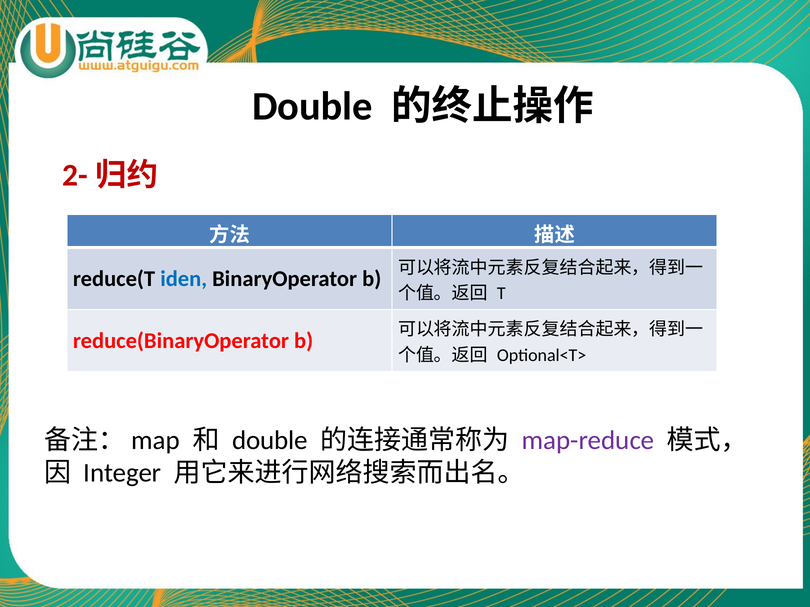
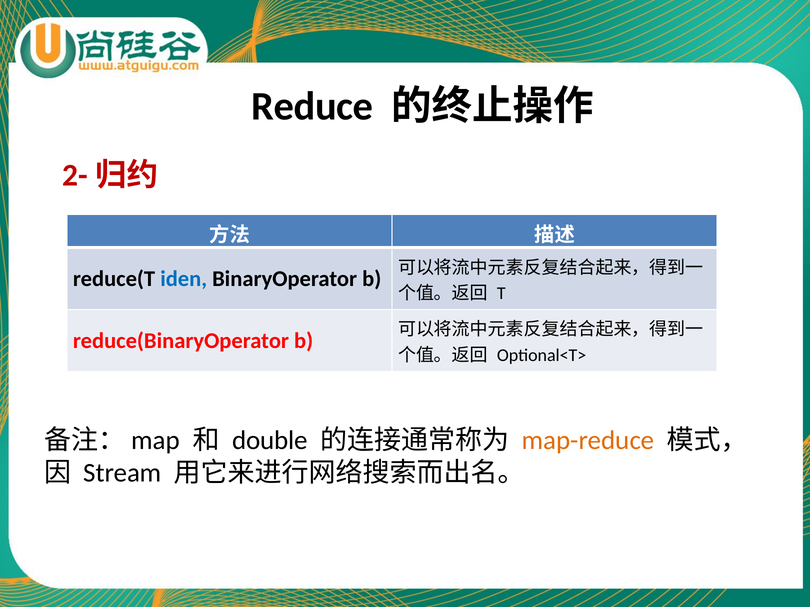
Double at (312, 106): Double -> Reduce
map-reduce colour: purple -> orange
Integer: Integer -> Stream
